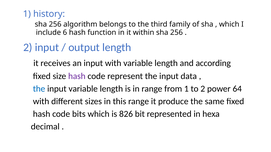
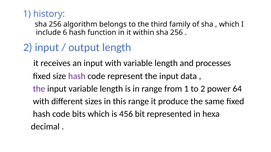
according: according -> processes
the at (39, 89) colour: blue -> purple
826: 826 -> 456
